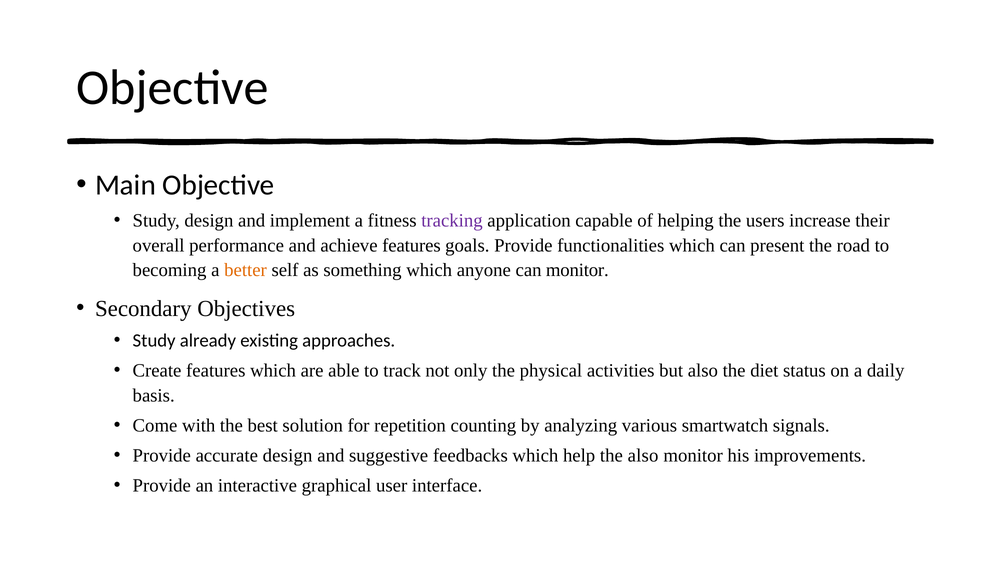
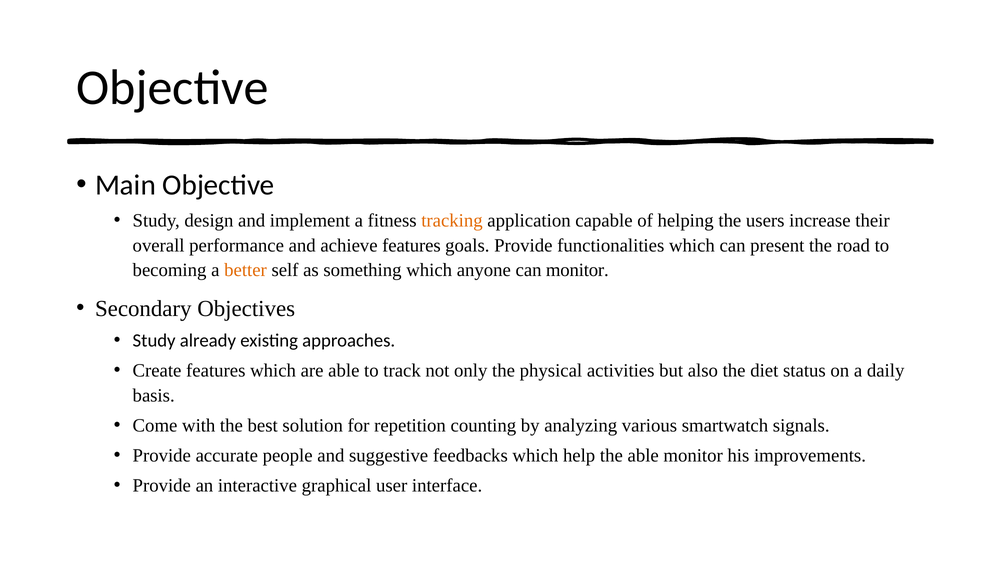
tracking colour: purple -> orange
accurate design: design -> people
the also: also -> able
